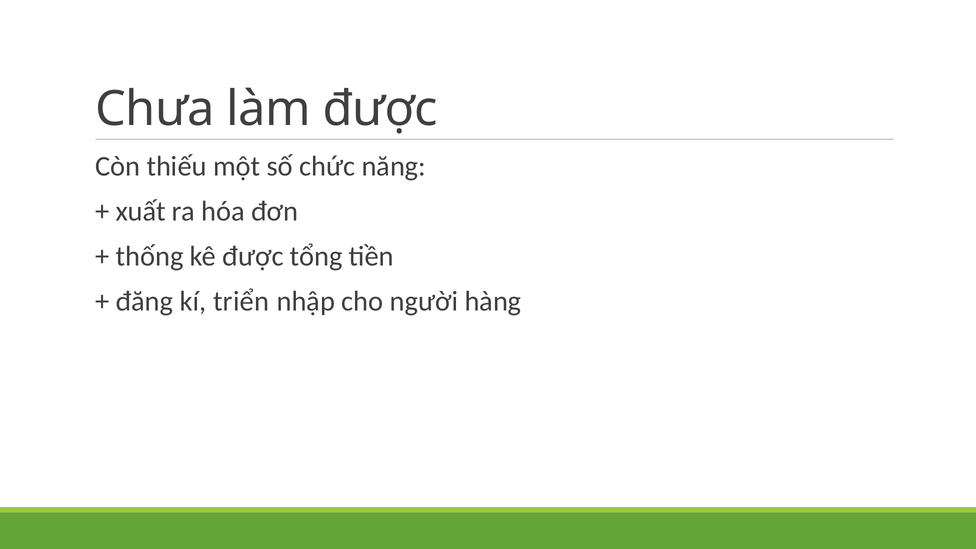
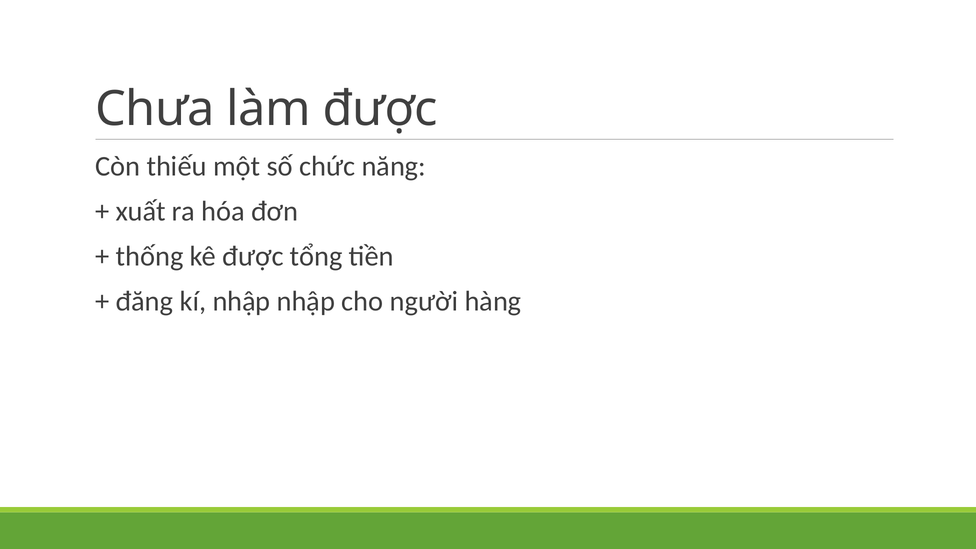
kí triển: triển -> nhập
